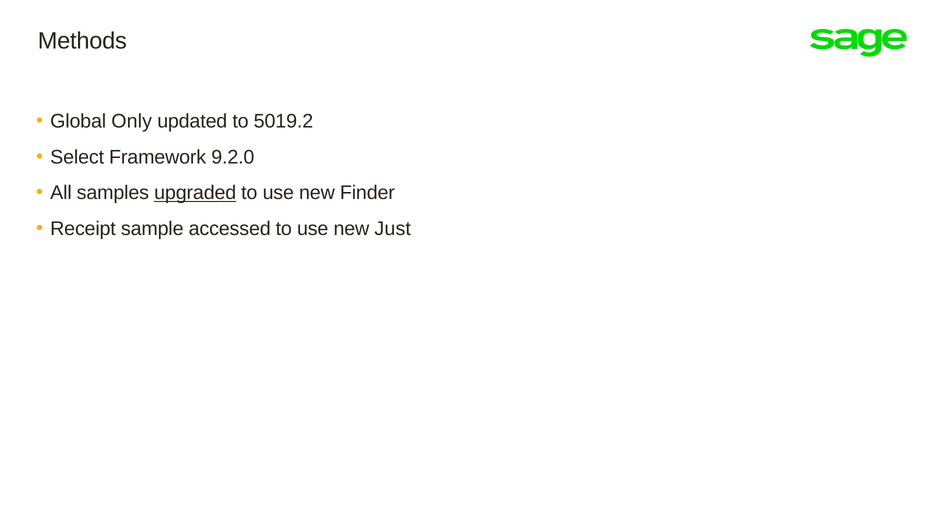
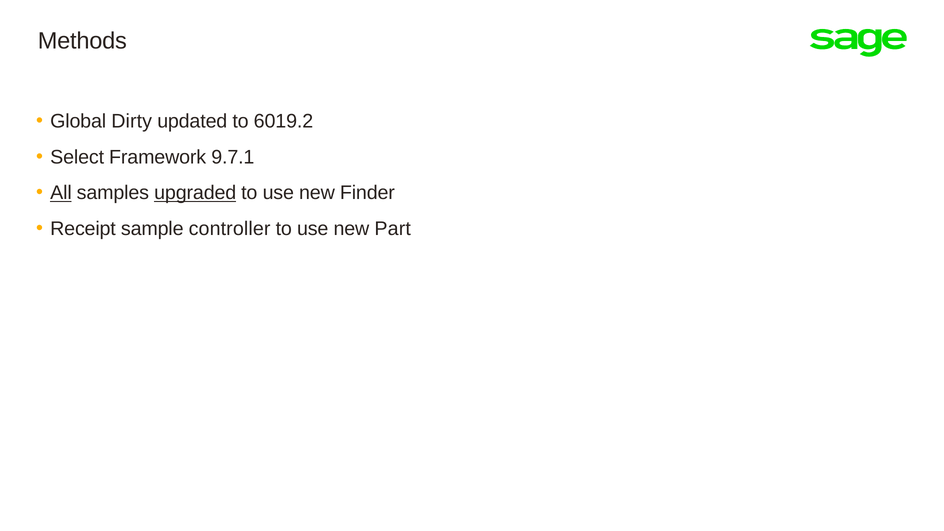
Only: Only -> Dirty
5019.2: 5019.2 -> 6019.2
9.2.0: 9.2.0 -> 9.7.1
All underline: none -> present
accessed: accessed -> controller
Just: Just -> Part
